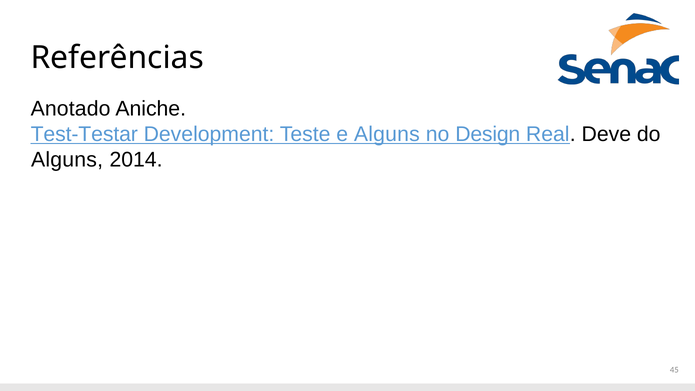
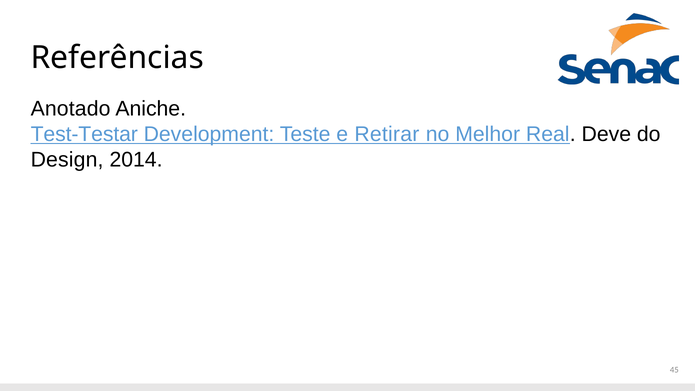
e Alguns: Alguns -> Retirar
Design: Design -> Melhor
Alguns at (67, 160): Alguns -> Design
